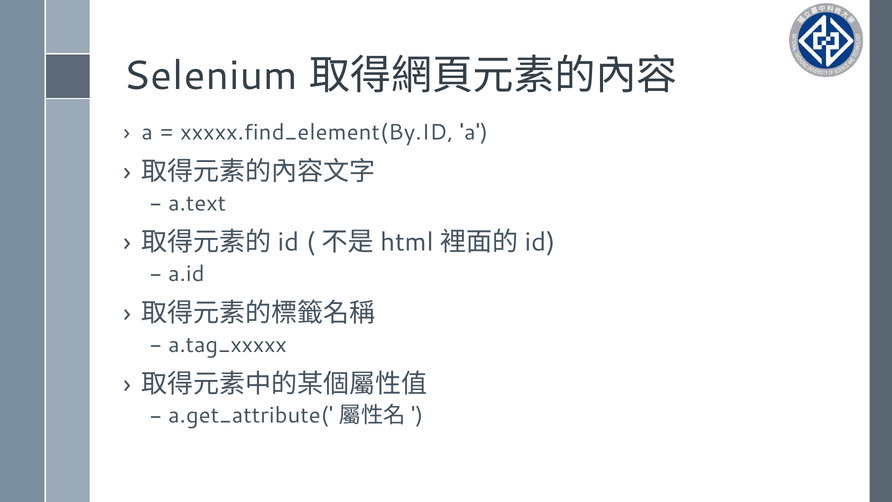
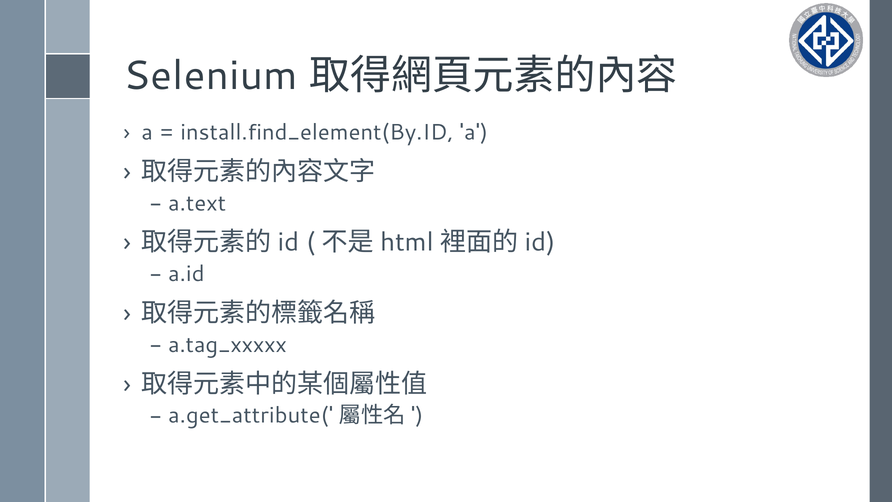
xxxxx.find_element(By.ID: xxxxx.find_element(By.ID -> install.find_element(By.ID
